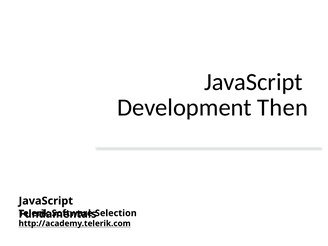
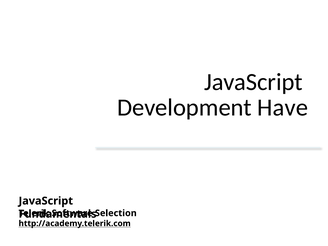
Then: Then -> Have
